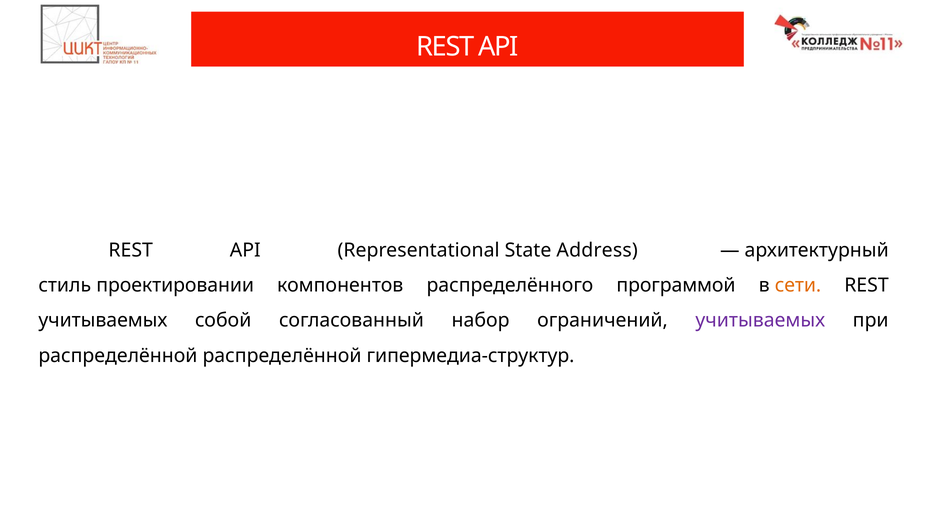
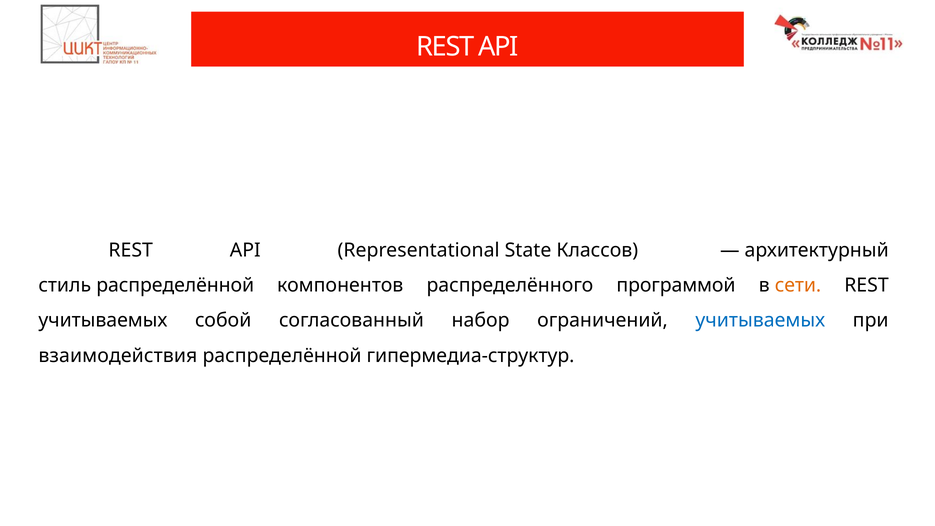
Address: Address -> Классов
стиль проектировании: проектировании -> распределённой
учитываемых at (760, 320) colour: purple -> blue
распределённой at (118, 356): распределённой -> взаимодействия
